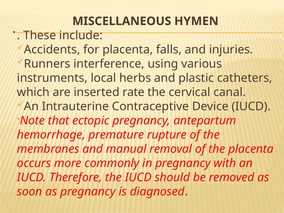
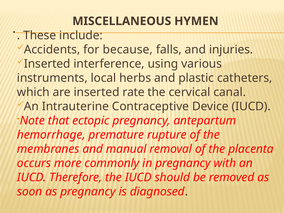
for placenta: placenta -> because
Runners at (47, 64): Runners -> Inserted
